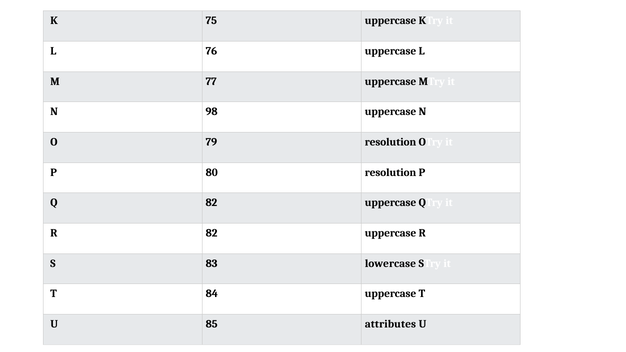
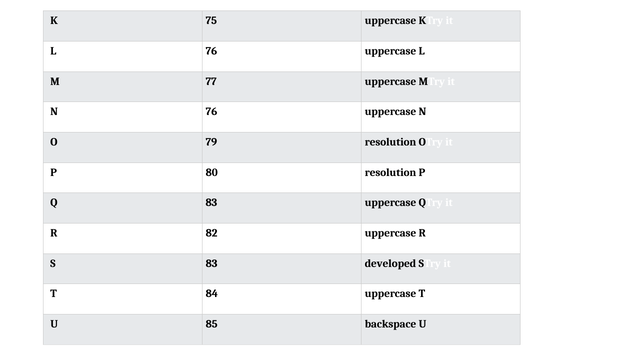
N 98: 98 -> 76
Q 82: 82 -> 83
lowercase: lowercase -> developed
attributes: attributes -> backspace
